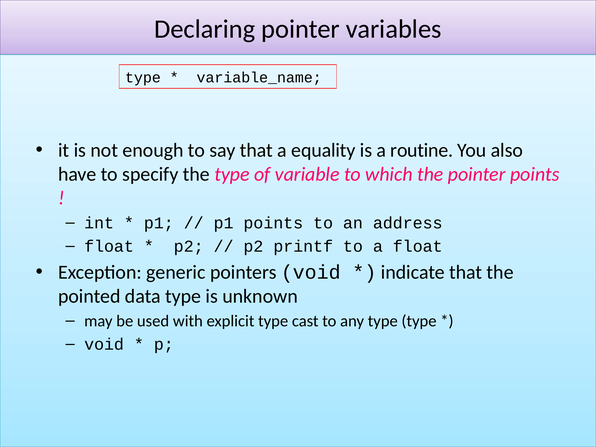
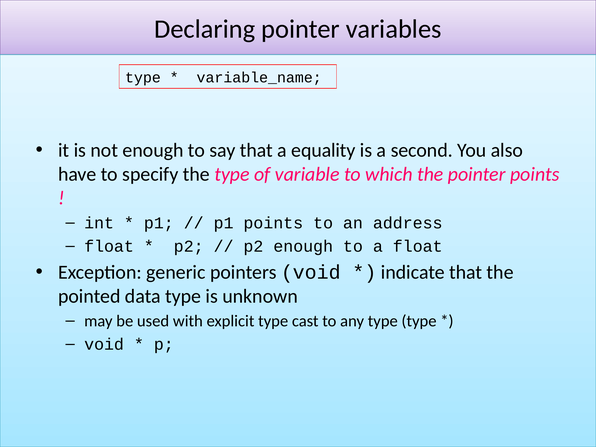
routine: routine -> second
p2 printf: printf -> enough
